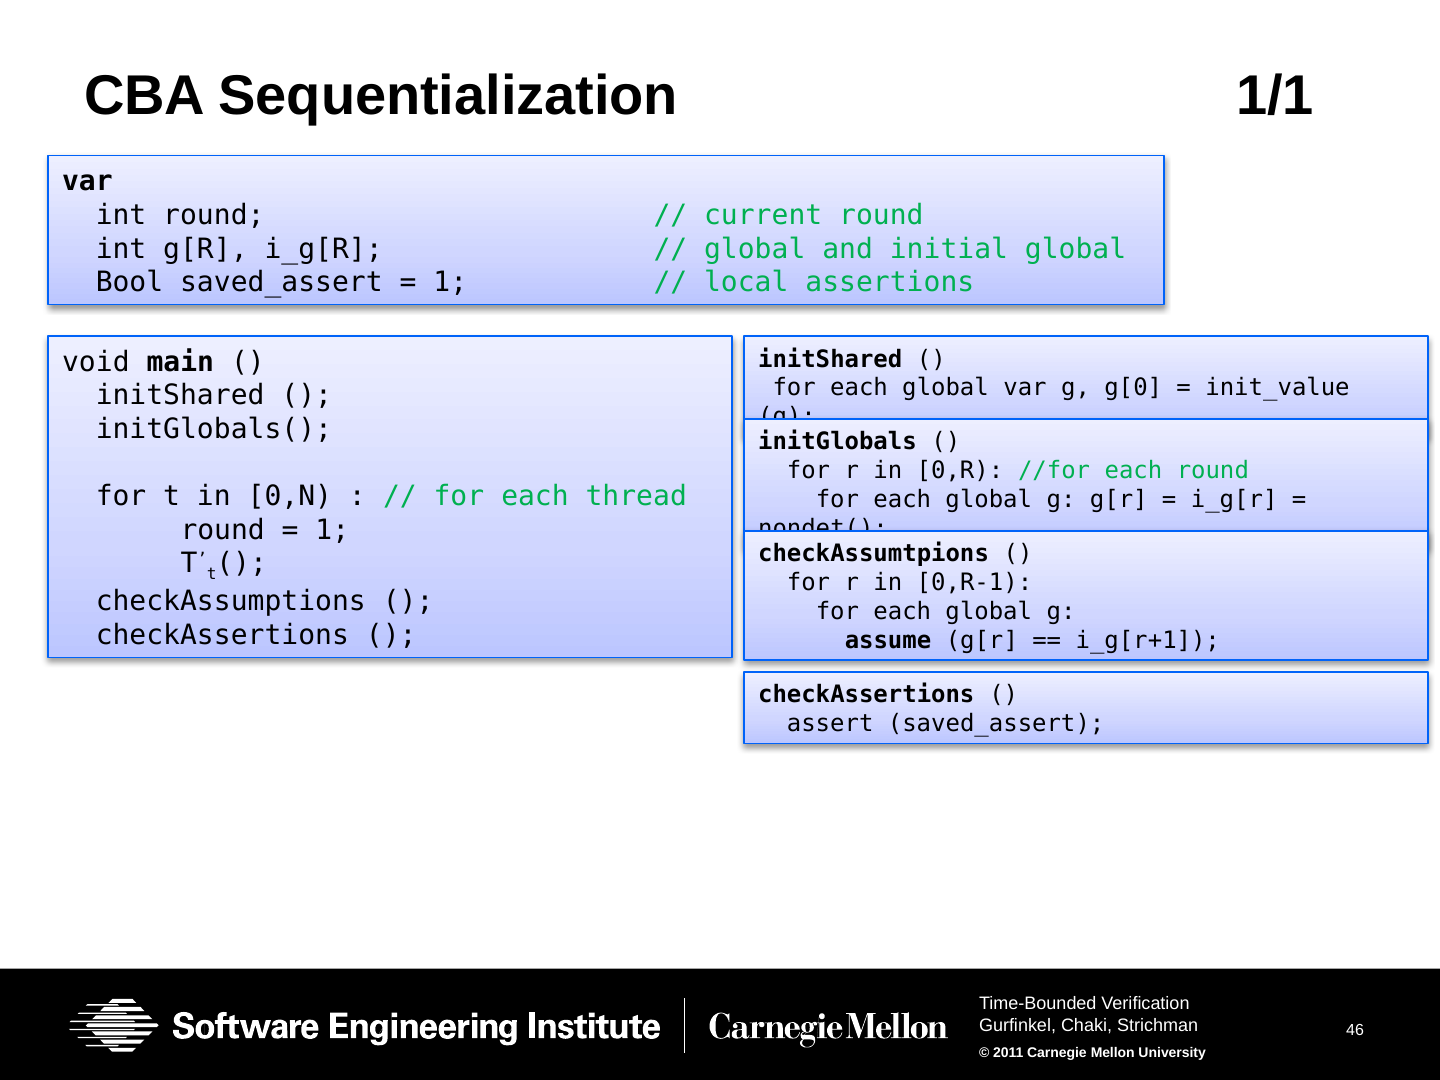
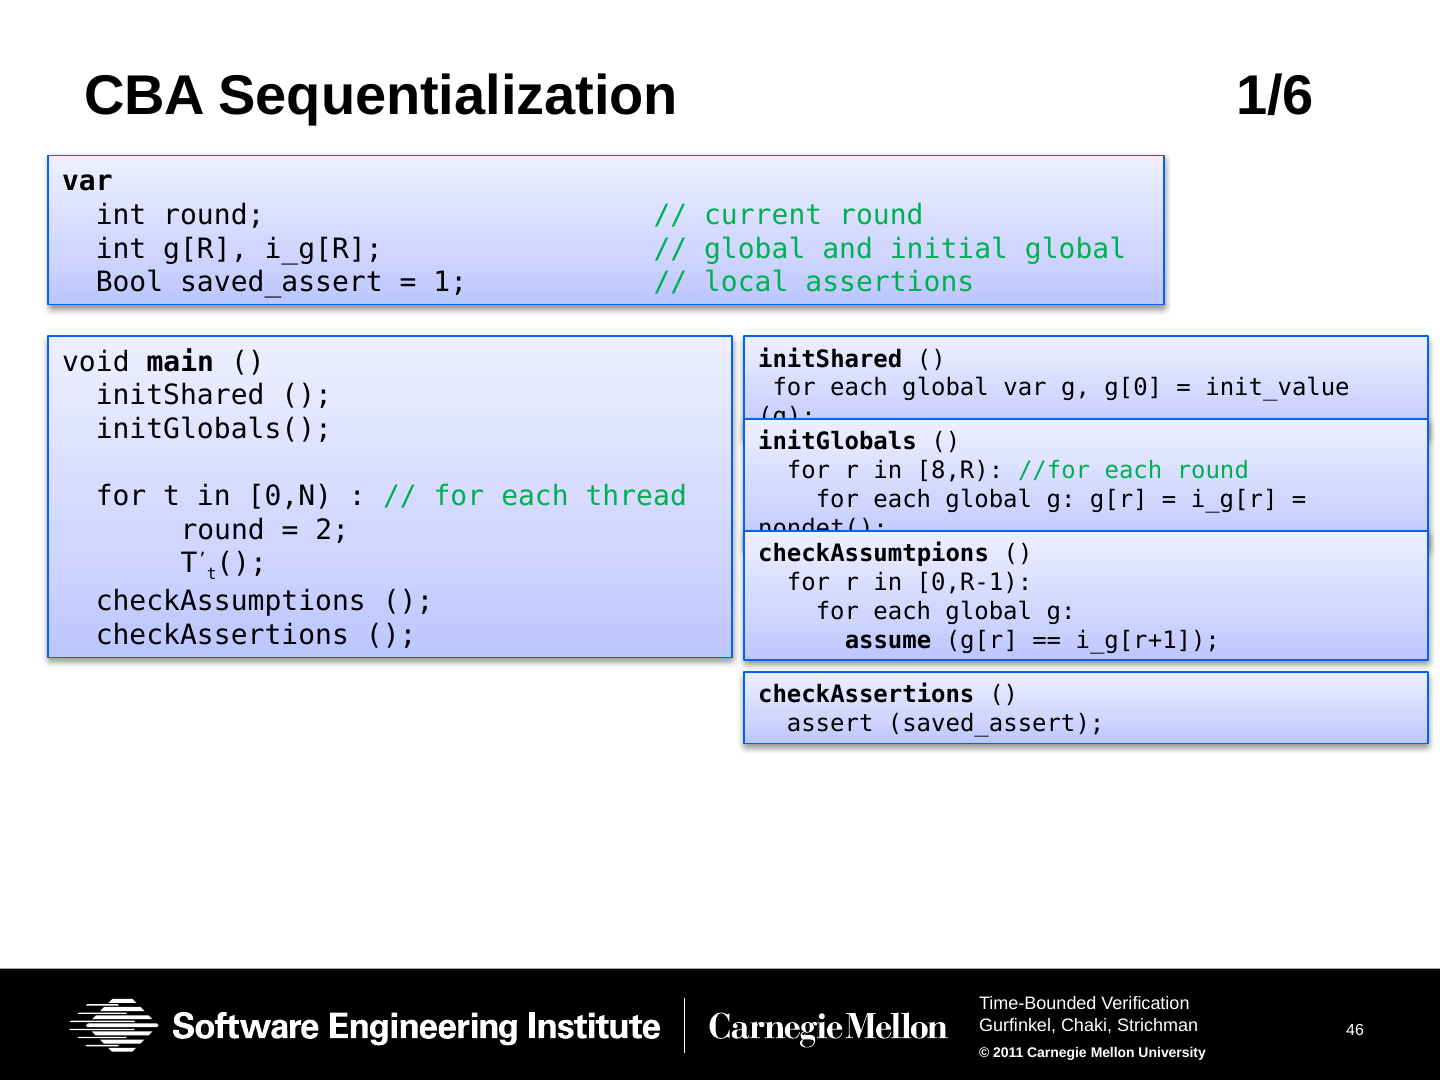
1/1: 1/1 -> 1/6
0,R: 0,R -> 8,R
1 at (332, 530): 1 -> 2
